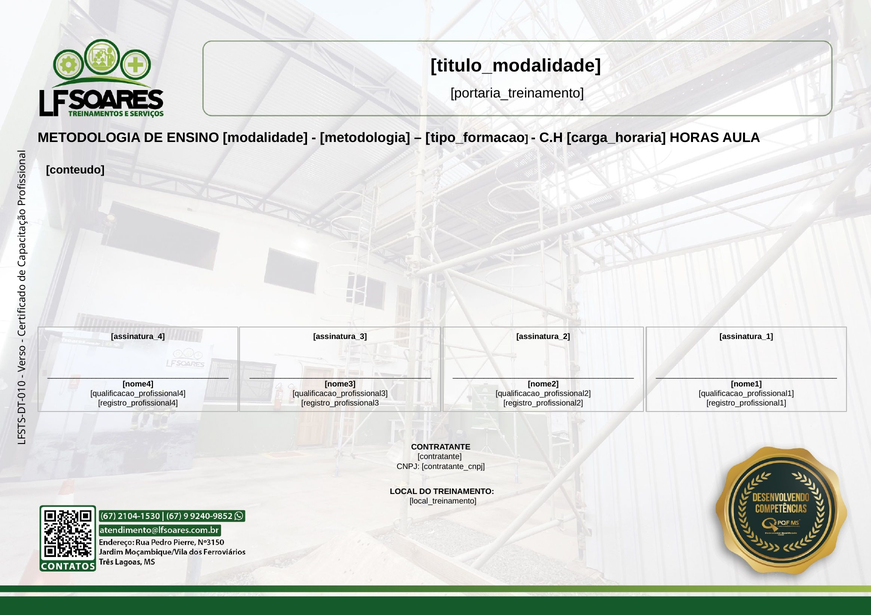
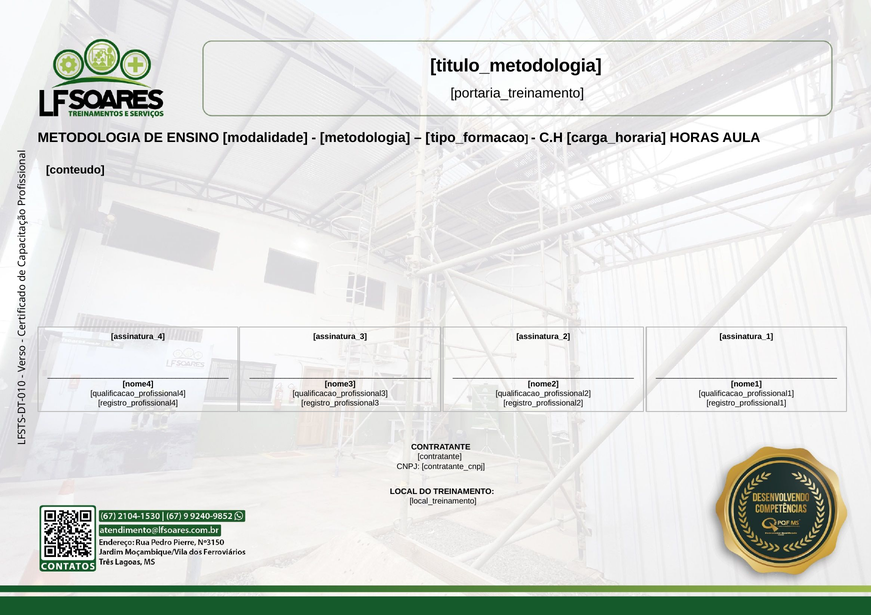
titulo_modalidade: titulo_modalidade -> titulo_metodologia
